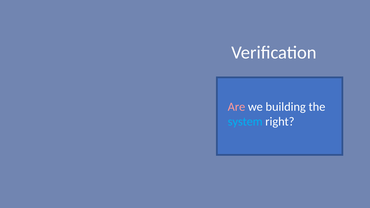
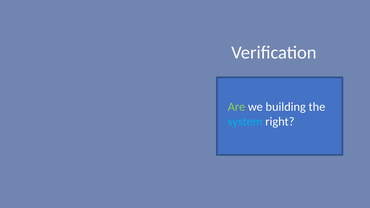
Are colour: pink -> light green
